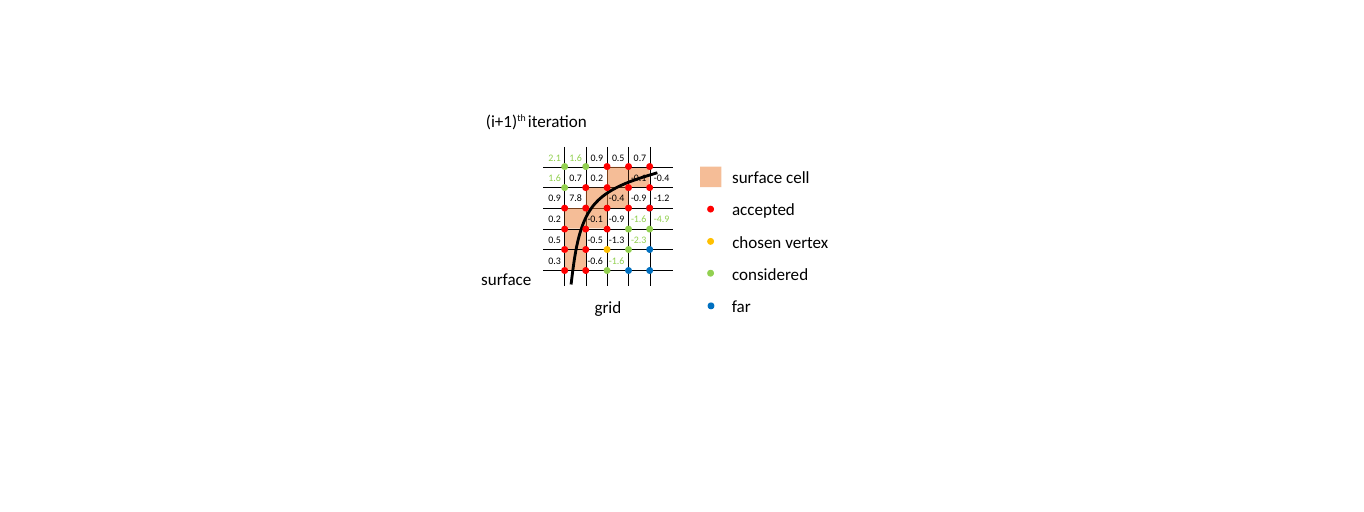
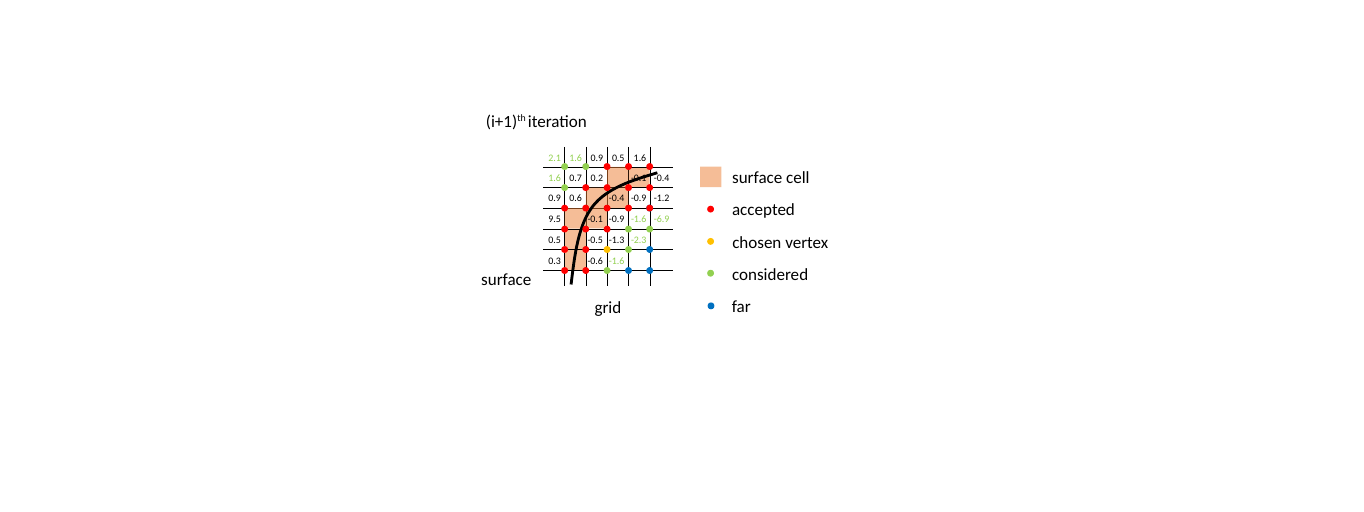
0.7 at (640, 158): 0.7 -> 1.6
7.8: 7.8 -> 0.6
0.2 at (555, 219): 0.2 -> 9.5
-4.9: -4.9 -> -6.9
